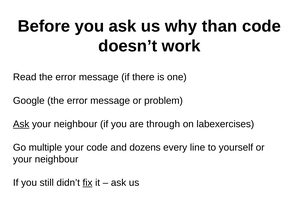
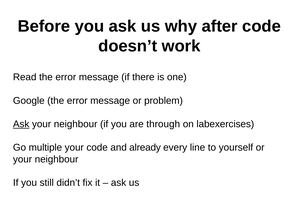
than: than -> after
dozens: dozens -> already
fix underline: present -> none
